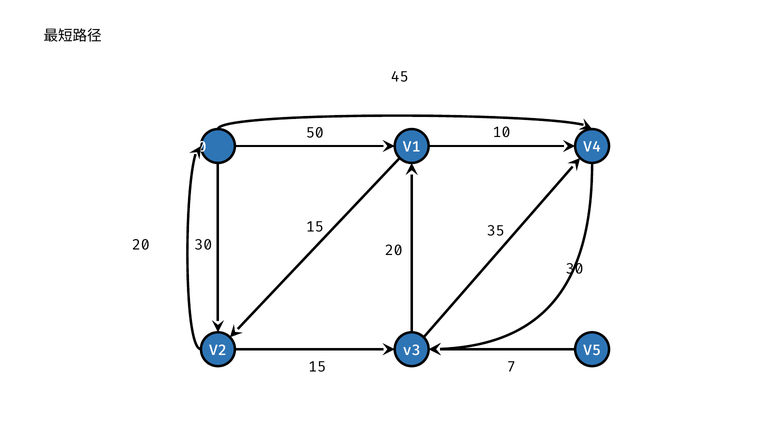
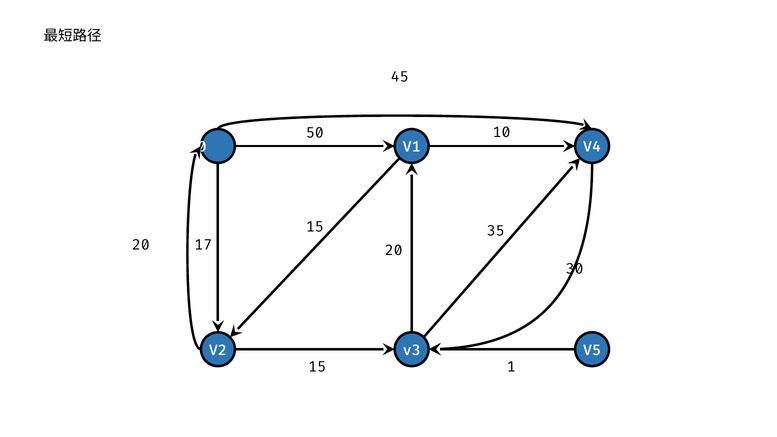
20 30: 30 -> 17
7: 7 -> 1
